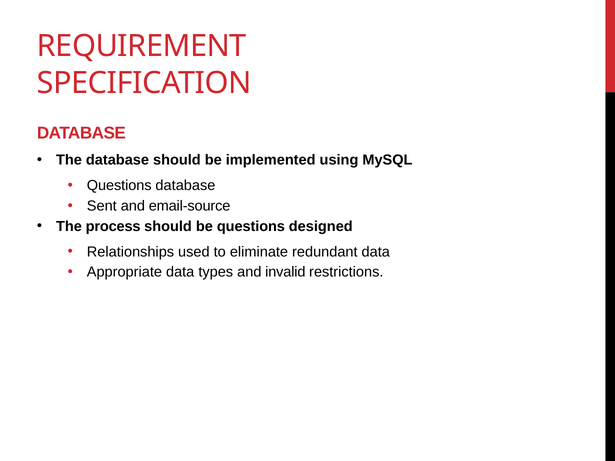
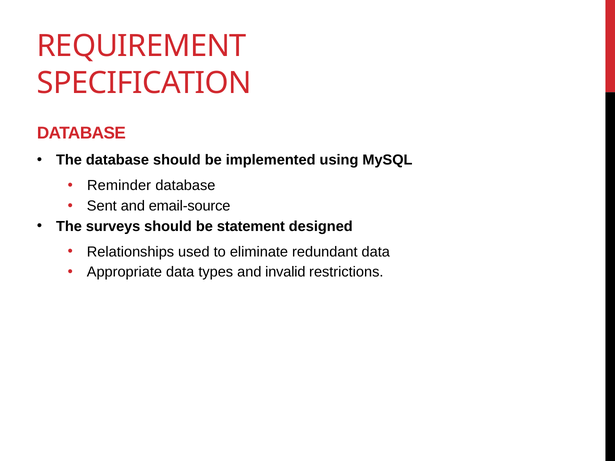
Questions at (119, 186): Questions -> Reminder
process: process -> surveys
be questions: questions -> statement
